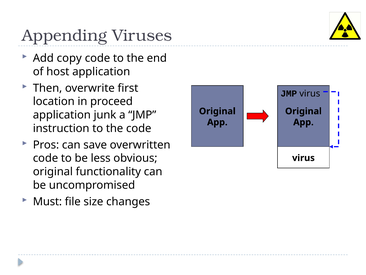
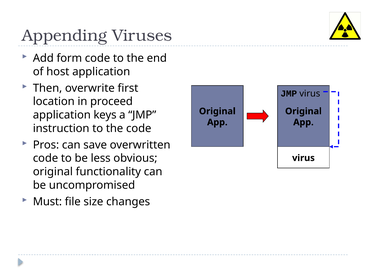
copy: copy -> form
junk: junk -> keys
